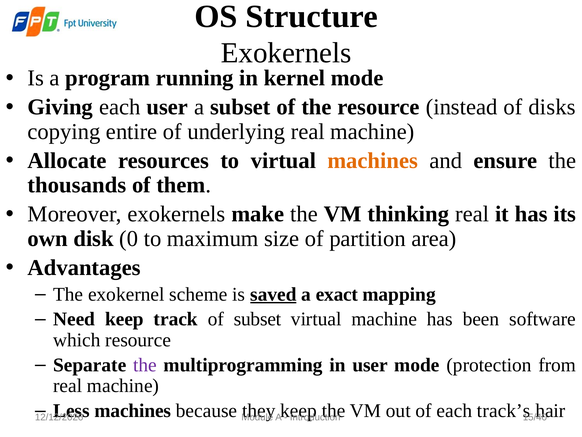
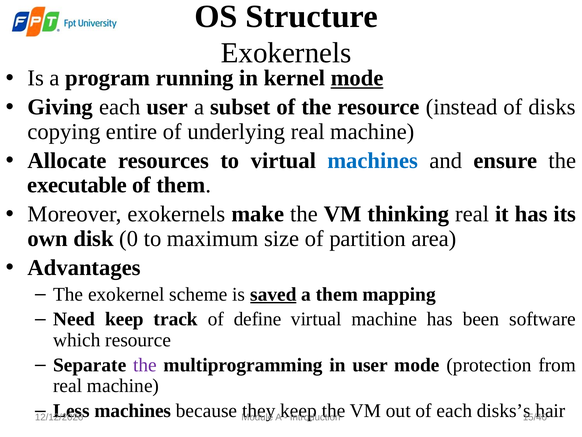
mode at (357, 78) underline: none -> present
machines at (373, 160) colour: orange -> blue
thousands: thousands -> executable
a exact: exact -> them
of subset: subset -> define
track’s: track’s -> disks’s
